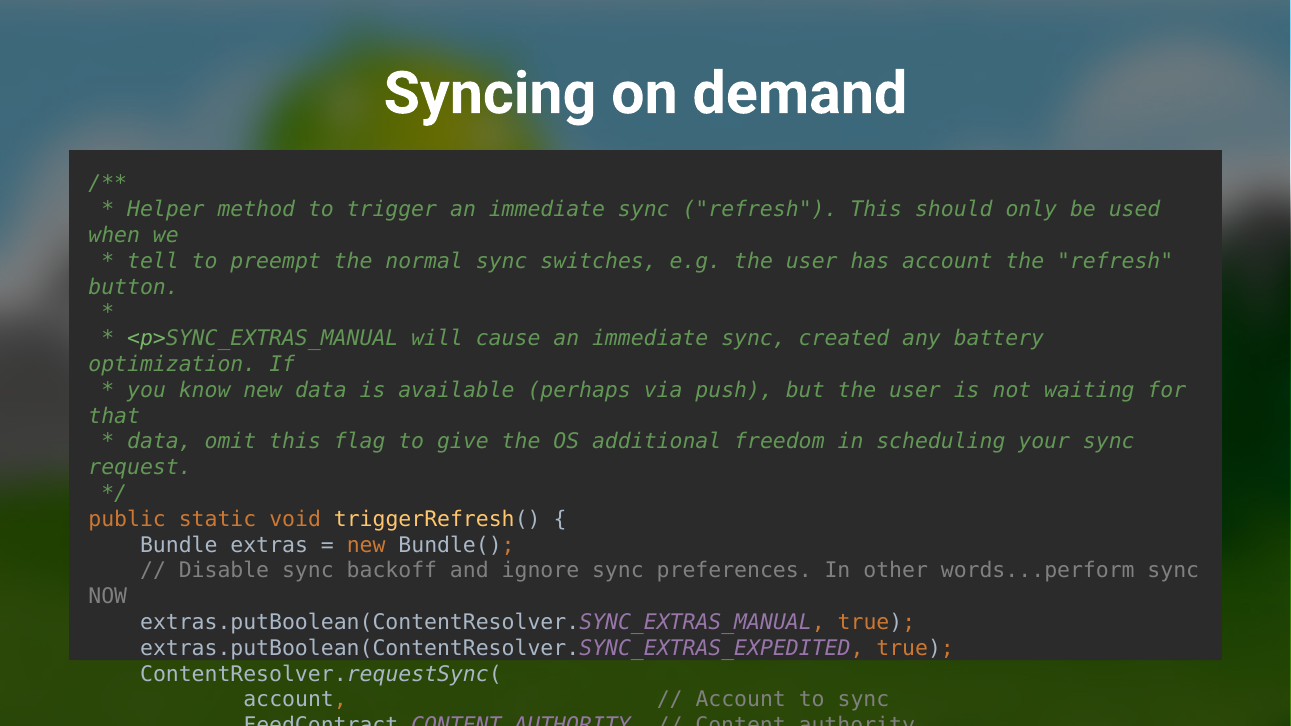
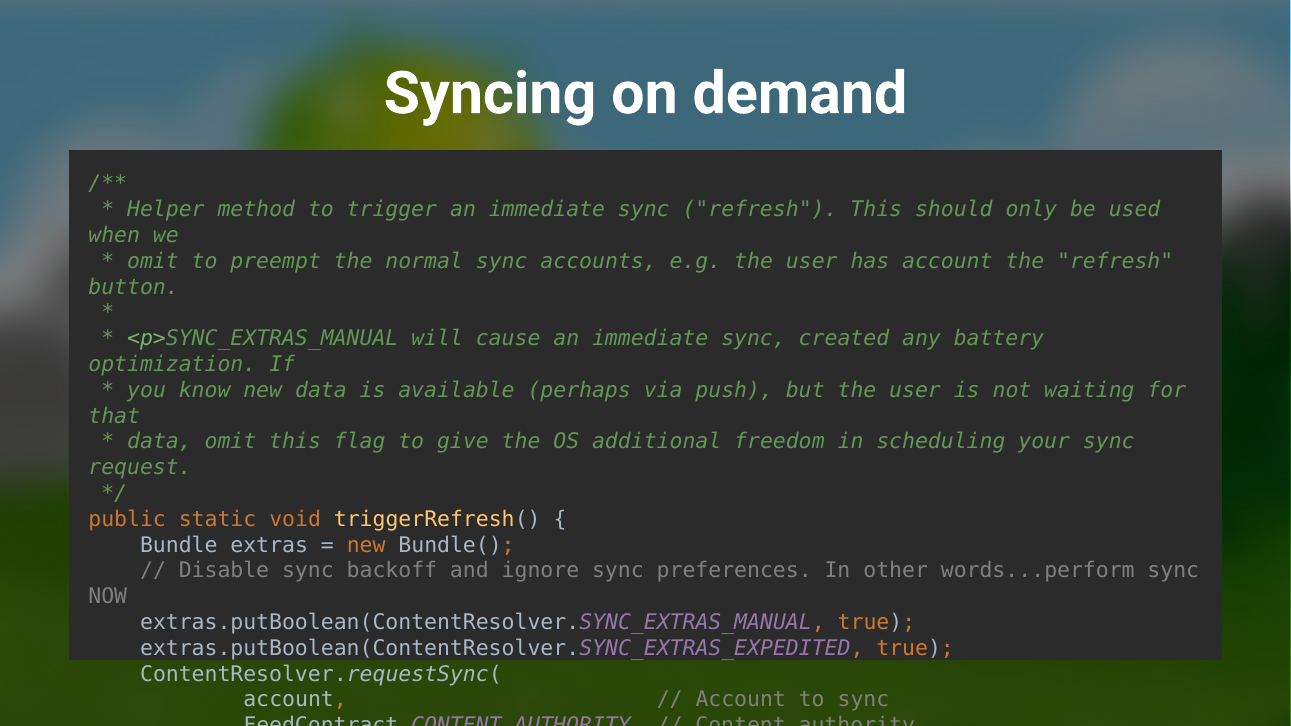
tell at (153, 261): tell -> omit
switches: switches -> accounts
